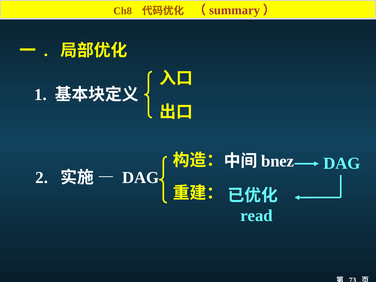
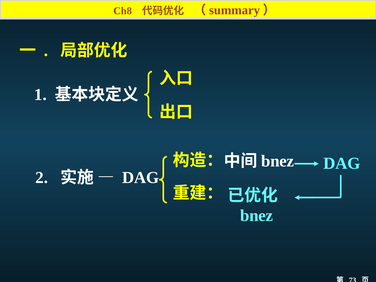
read at (256, 216): read -> bnez
